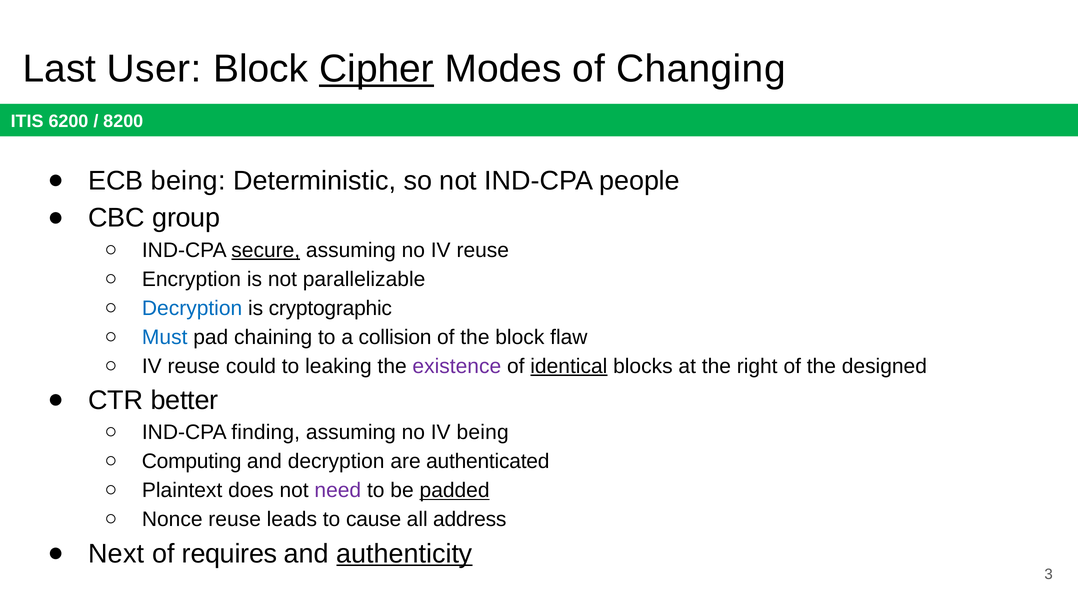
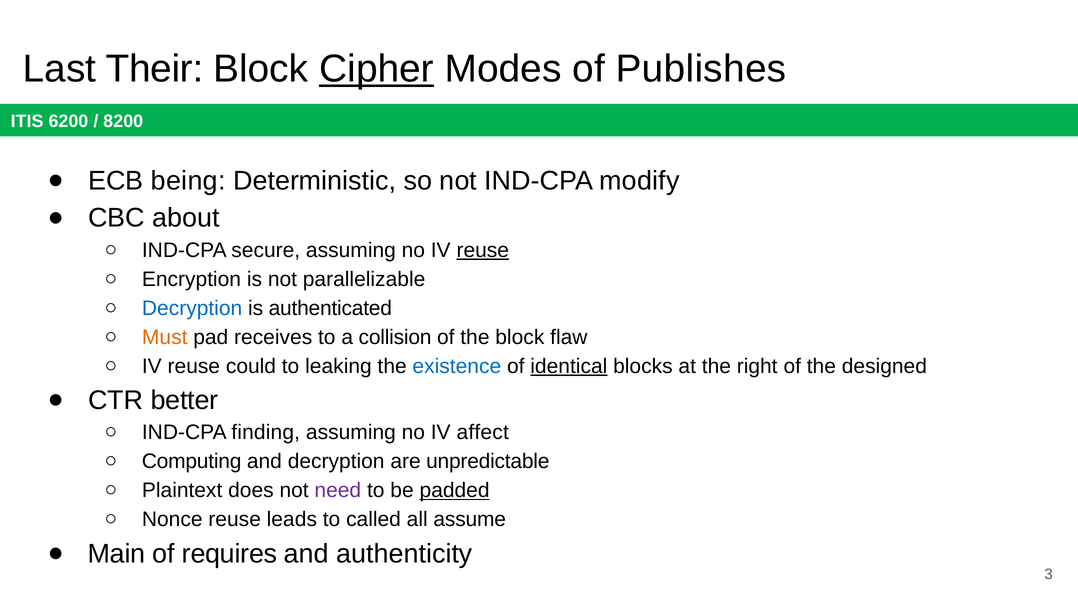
User: User -> Their
Changing: Changing -> Publishes
people: people -> modify
group: group -> about
secure underline: present -> none
reuse at (483, 250) underline: none -> present
cryptographic: cryptographic -> authenticated
Must colour: blue -> orange
chaining: chaining -> receives
existence colour: purple -> blue
IV being: being -> affect
authenticated: authenticated -> unpredictable
cause: cause -> called
address: address -> assume
Next: Next -> Main
authenticity underline: present -> none
